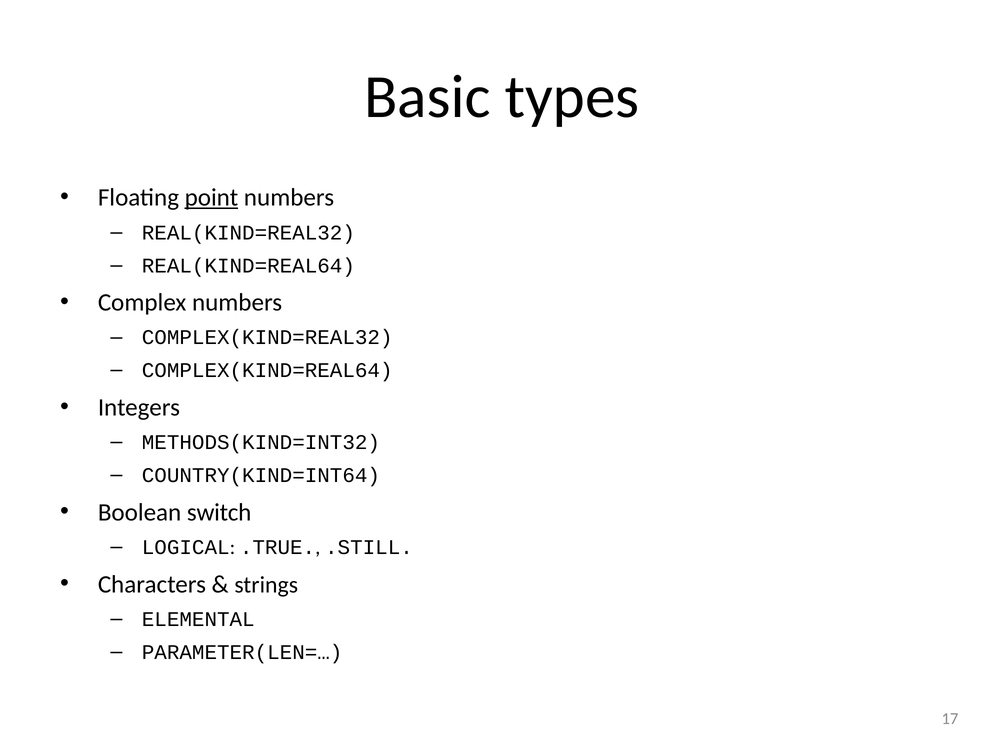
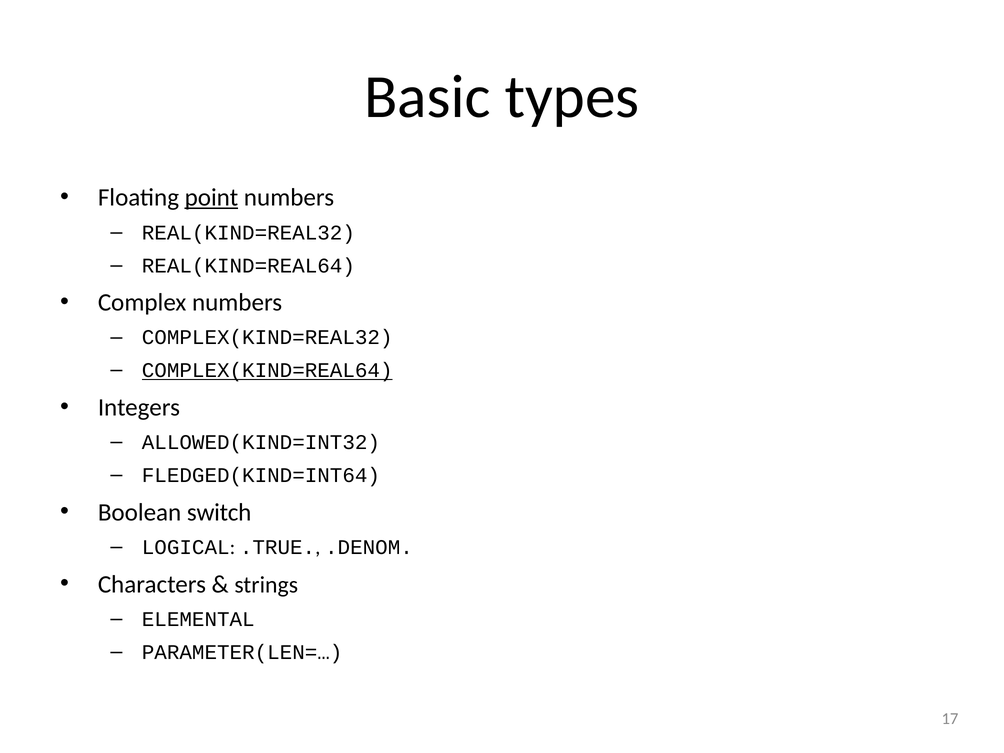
COMPLEX(KIND=REAL64 underline: none -> present
METHODS(KIND=INT32: METHODS(KIND=INT32 -> ALLOWED(KIND=INT32
COUNTRY(KIND=INT64: COUNTRY(KIND=INT64 -> FLEDGED(KIND=INT64
.STILL: .STILL -> .DENOM
